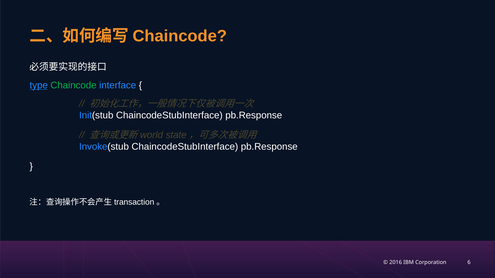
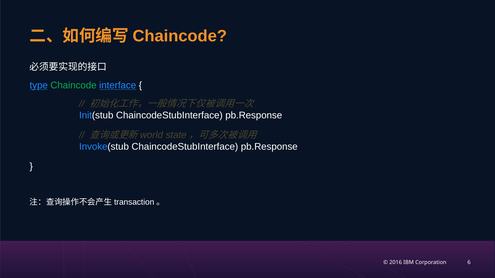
interface underline: none -> present
